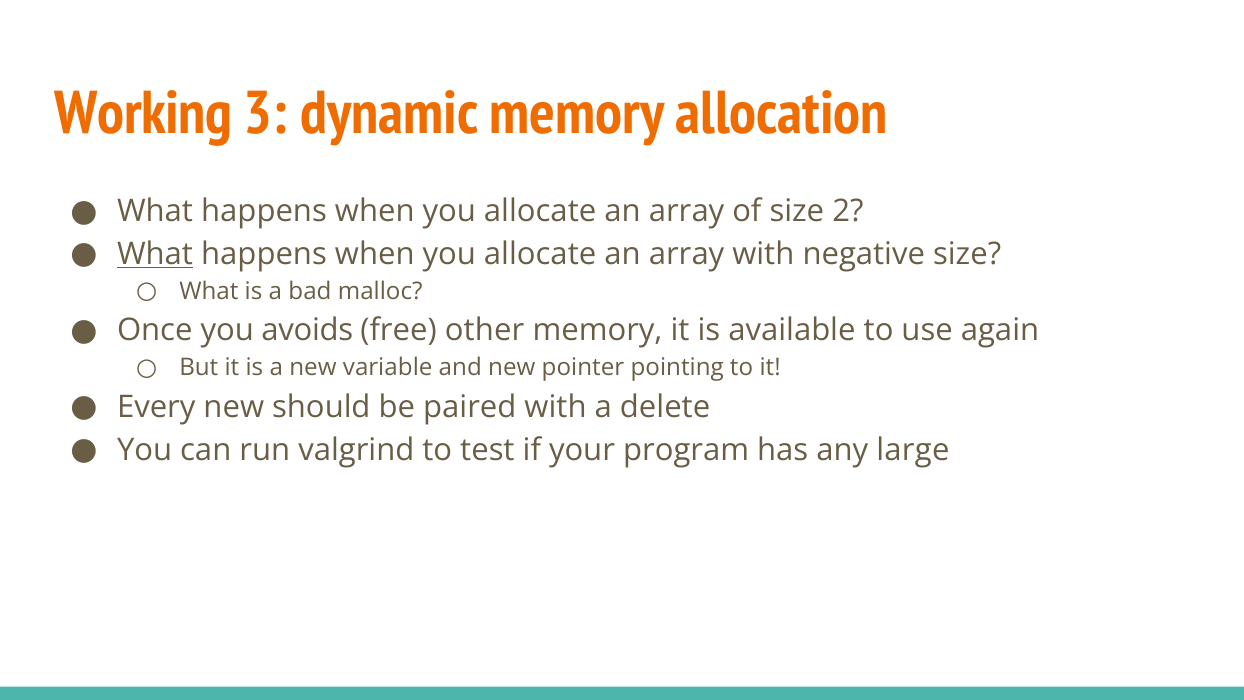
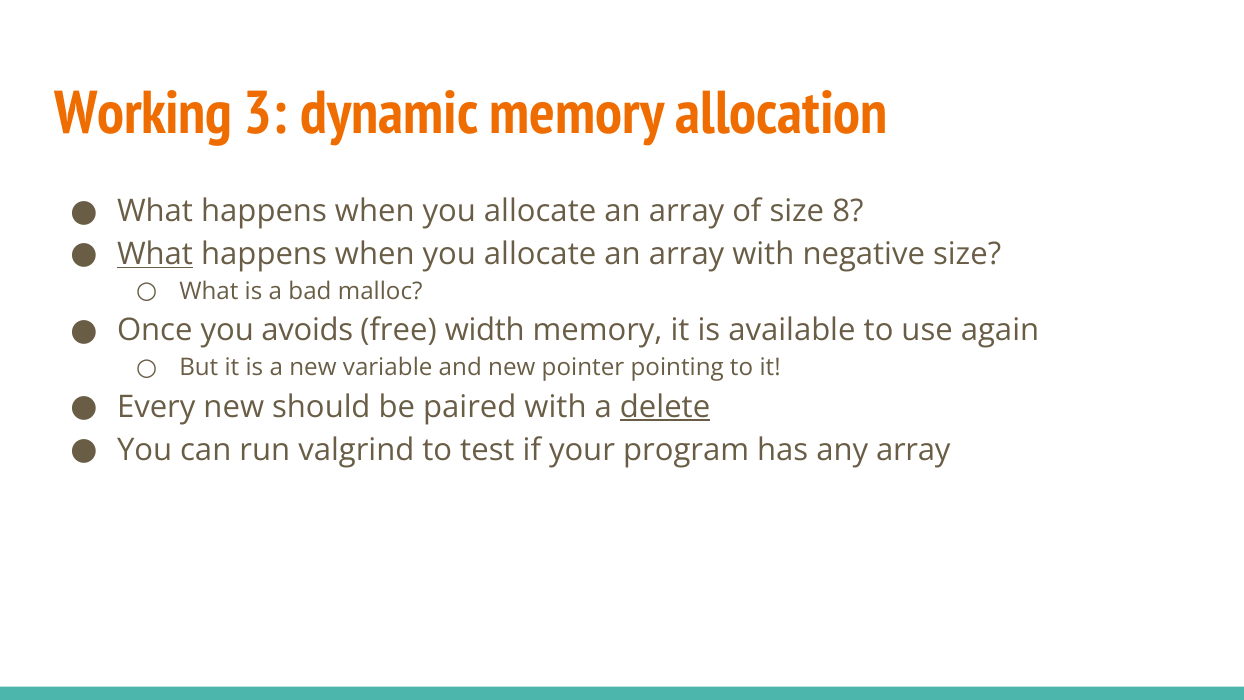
2: 2 -> 8
other: other -> width
delete underline: none -> present
any large: large -> array
